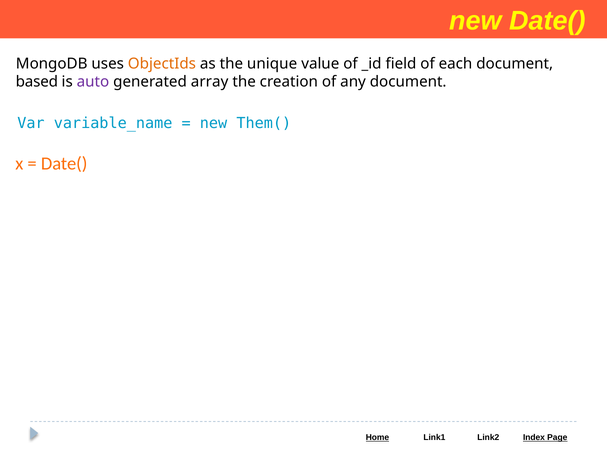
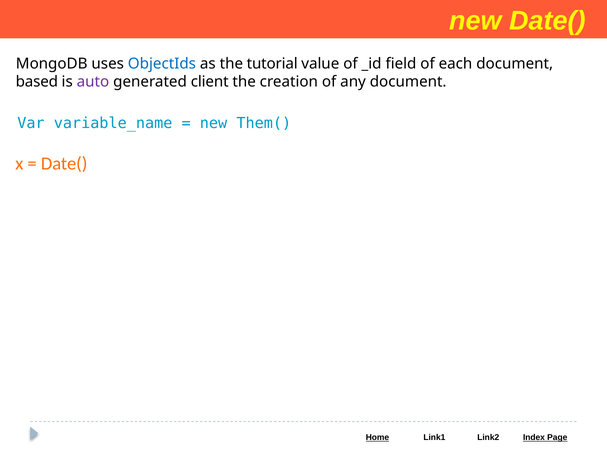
ObjectIds colour: orange -> blue
unique: unique -> tutorial
array: array -> client
